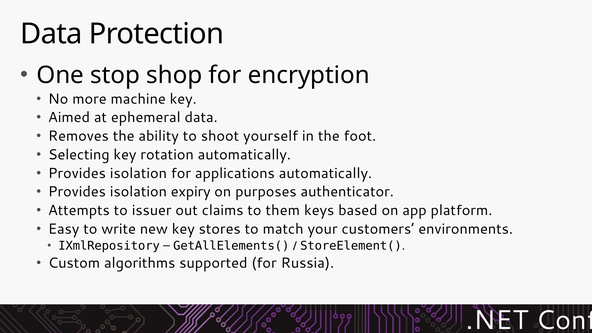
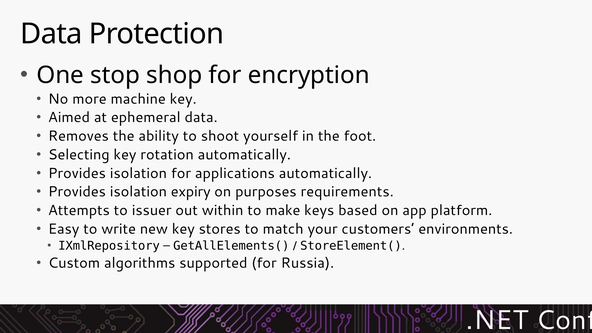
authenticator: authenticator -> requirements
claims: claims -> within
them: them -> make
